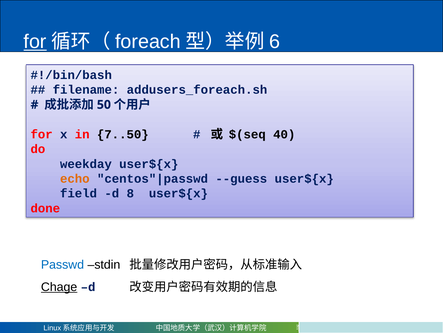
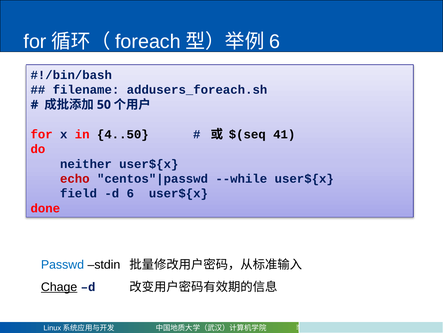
for at (35, 42) underline: present -> none
7..50: 7..50 -> 4..50
40: 40 -> 41
weekday: weekday -> neither
echo colour: orange -> red
--guess: --guess -> --while
d 8: 8 -> 6
